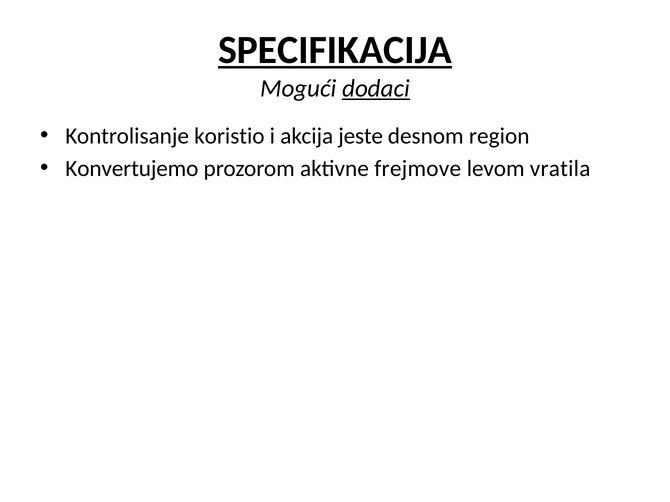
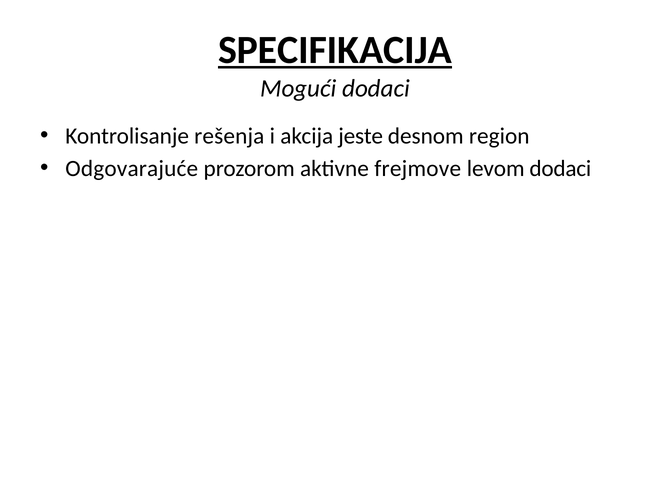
dodaci at (376, 88) underline: present -> none
koristio: koristio -> rešenja
Konvertujemo: Konvertujemo -> Odgovarajuće
levom vratila: vratila -> dodaci
